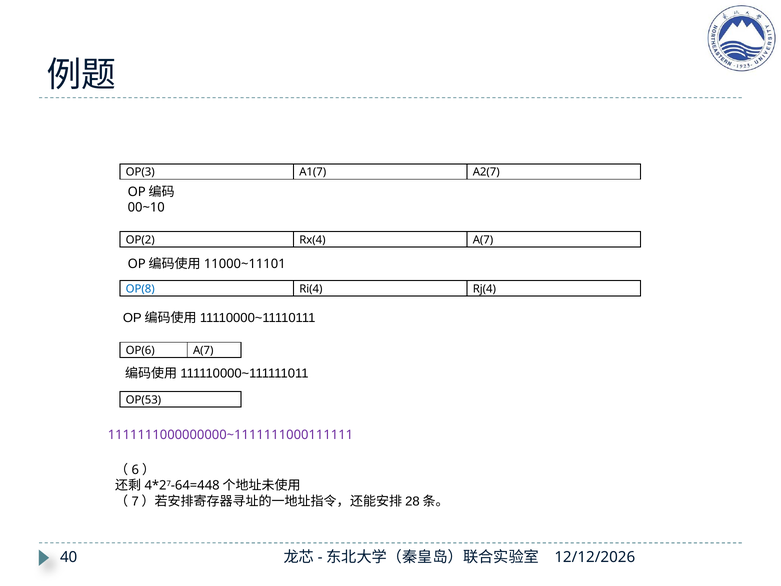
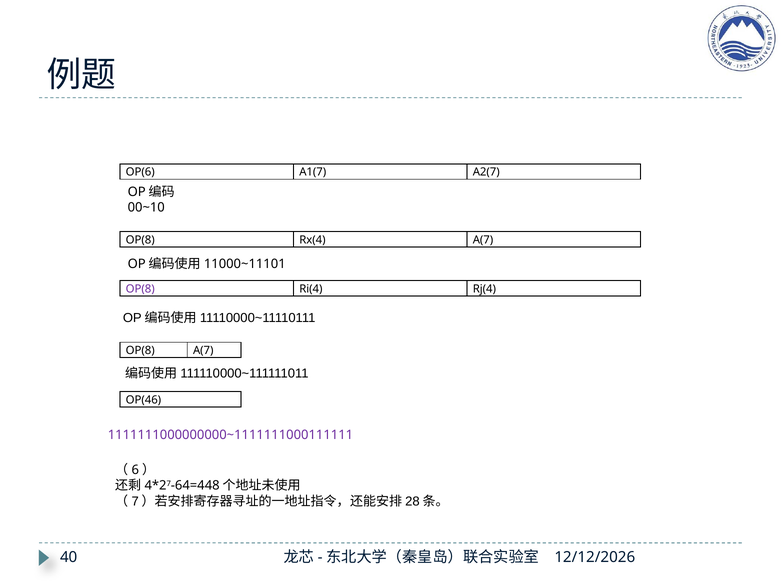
OP(3: OP(3 -> OP(6
OP(2 at (140, 240): OP(2 -> OP(8
OP(8 at (140, 289) colour: blue -> purple
OP(6 at (140, 350): OP(6 -> OP(8
OP(53: OP(53 -> OP(46
